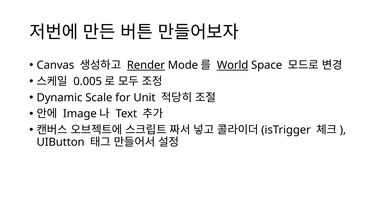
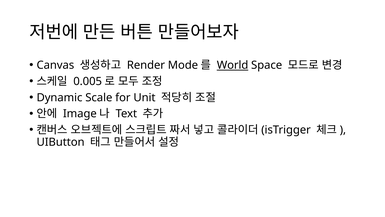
Render underline: present -> none
